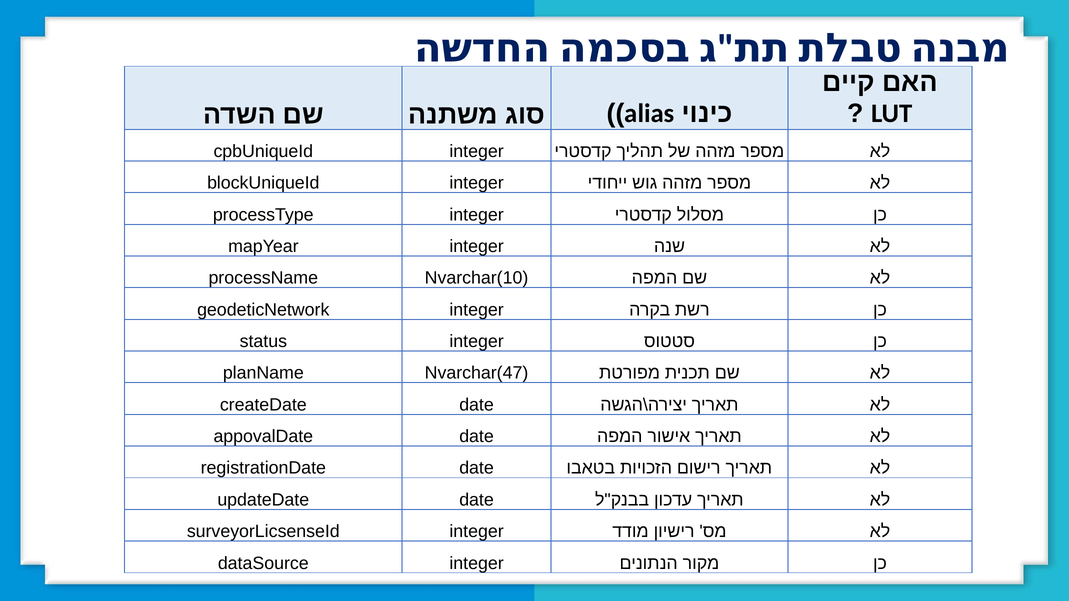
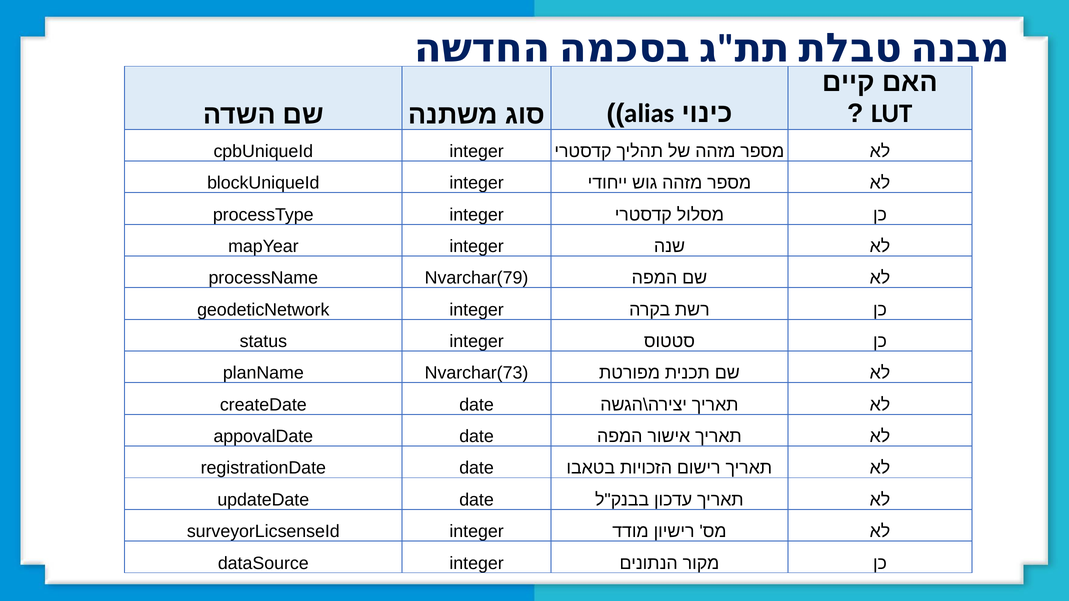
Nvarchar(10: Nvarchar(10 -> Nvarchar(79
Nvarchar(47: Nvarchar(47 -> Nvarchar(73
